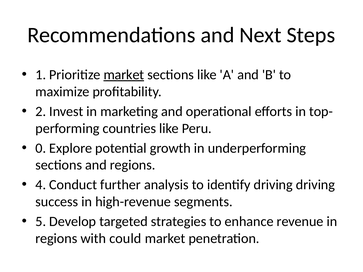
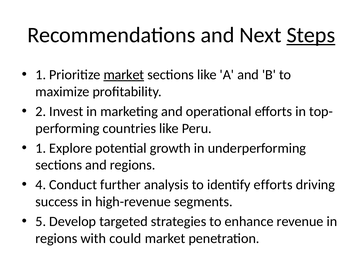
Steps underline: none -> present
0 at (41, 148): 0 -> 1
identify driving: driving -> efforts
